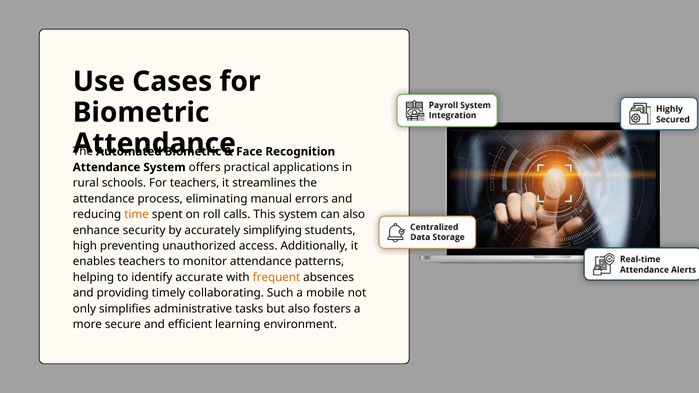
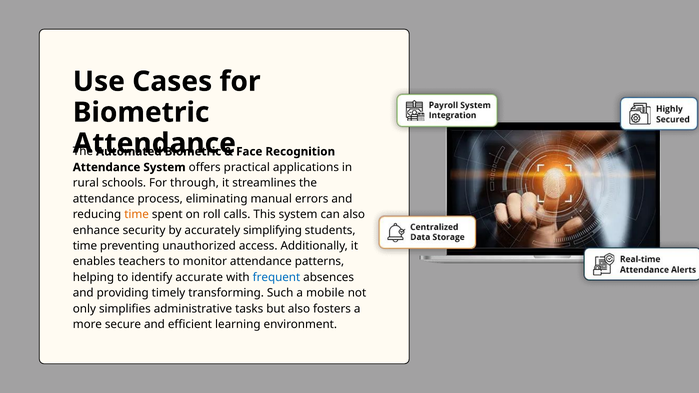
For teachers: teachers -> through
high at (85, 246): high -> time
frequent colour: orange -> blue
collaborating: collaborating -> transforming
